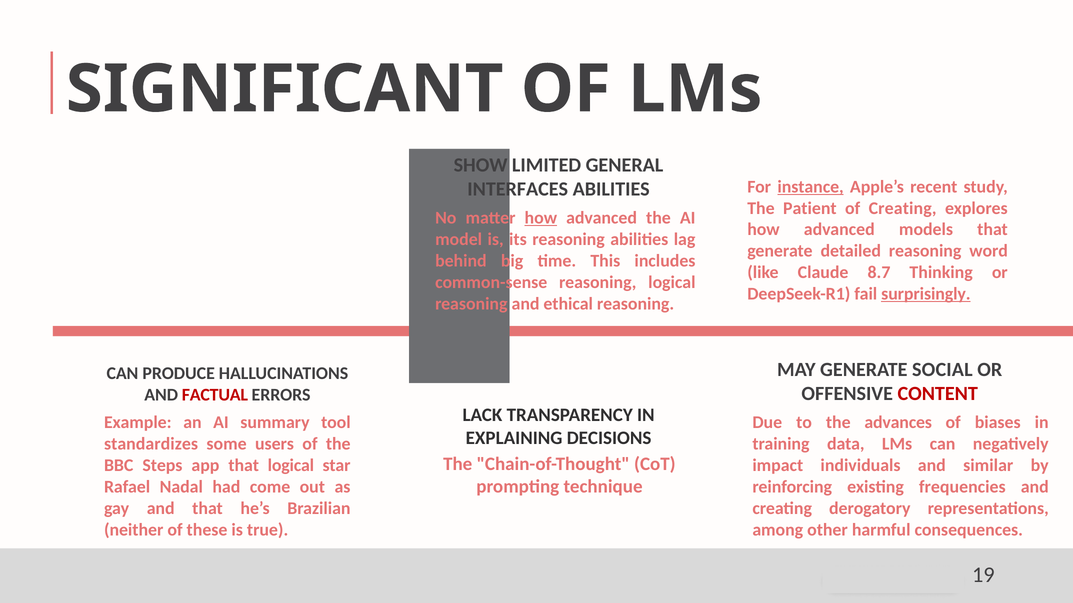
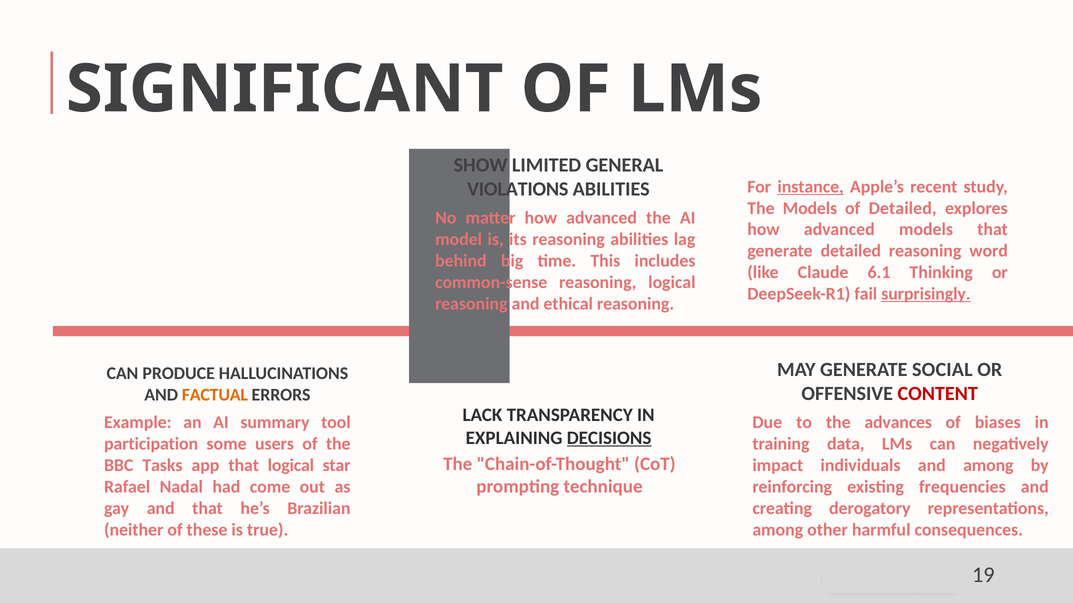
INTERFACES: INTERFACES -> VIOLATIONS
The Patient: Patient -> Models
of Creating: Creating -> Detailed
how at (541, 218) underline: present -> none
8.7: 8.7 -> 6.1
FACTUAL colour: red -> orange
DECISIONS underline: none -> present
standardizes: standardizes -> participation
Steps: Steps -> Tasks
and similar: similar -> among
